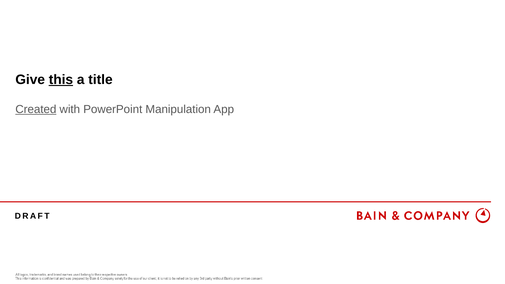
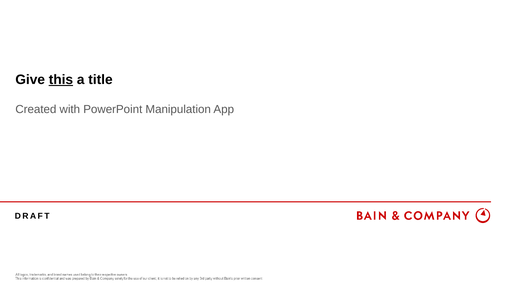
Created underline: present -> none
